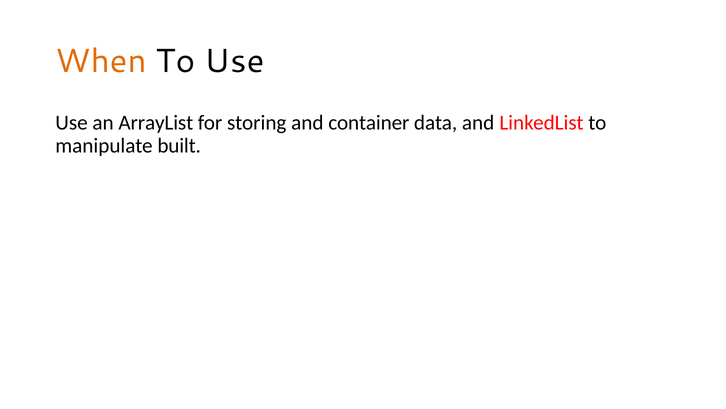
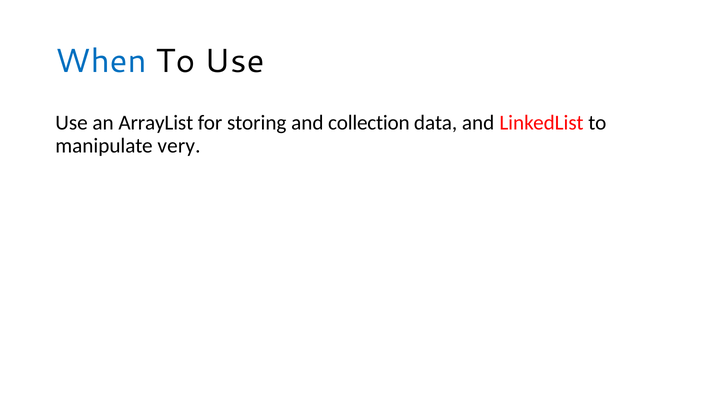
When colour: orange -> blue
container: container -> collection
built: built -> very
